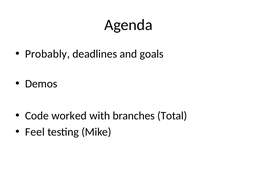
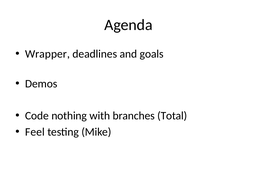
Probably: Probably -> Wrapper
worked: worked -> nothing
